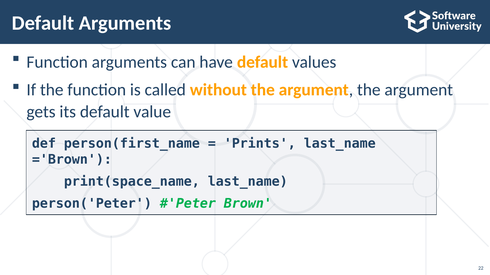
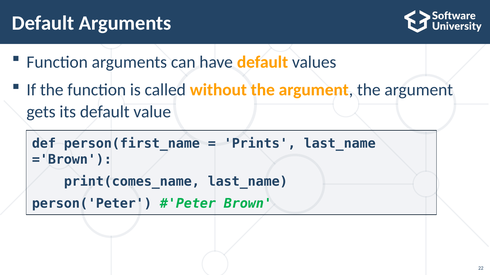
print(space_name: print(space_name -> print(comes_name
